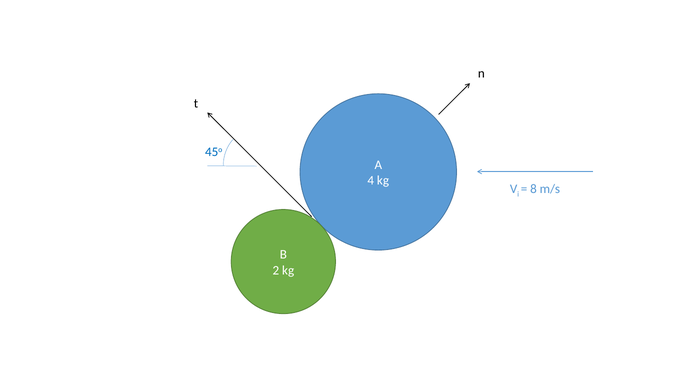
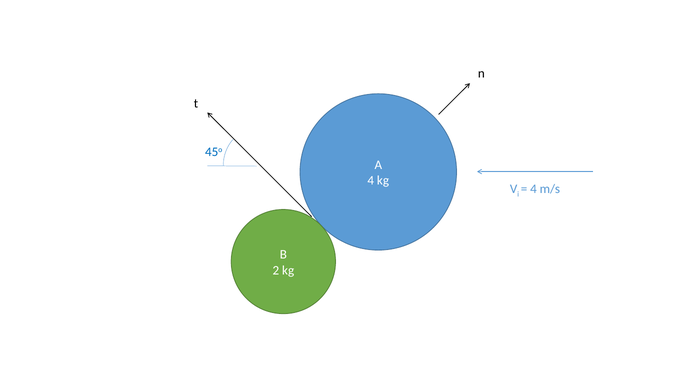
8 at (533, 189): 8 -> 4
